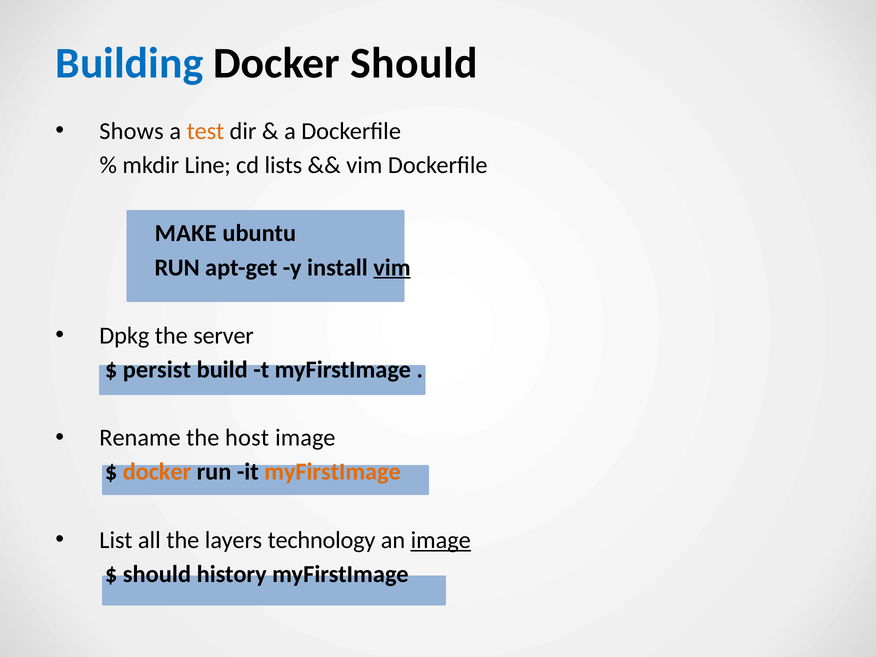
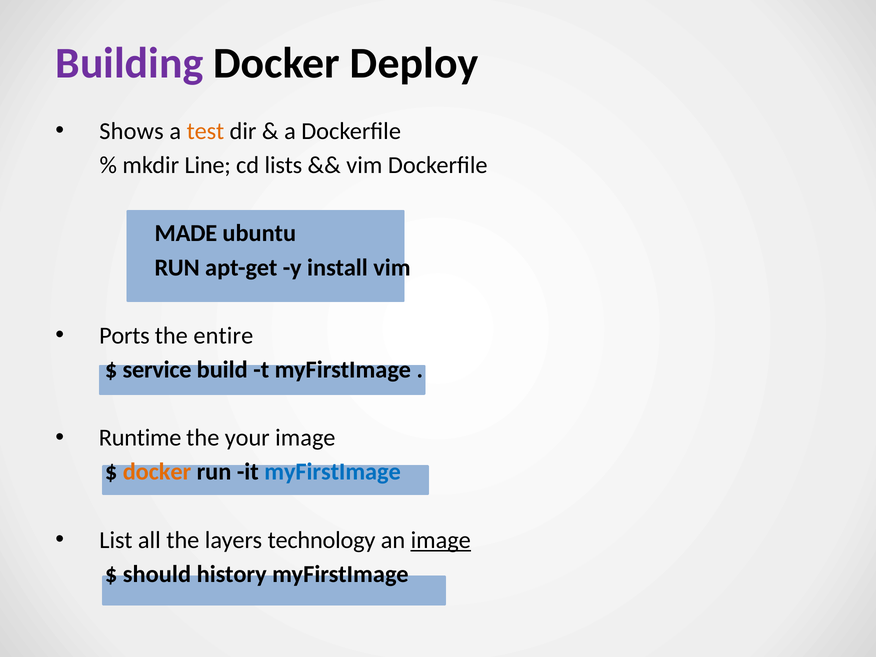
Building colour: blue -> purple
Docker Should: Should -> Deploy
MAKE: MAKE -> MADE
vim at (392, 267) underline: present -> none
Dpkg: Dpkg -> Ports
server: server -> entire
persist: persist -> service
Rename: Rename -> Runtime
host: host -> your
myFirstImage at (333, 472) colour: orange -> blue
